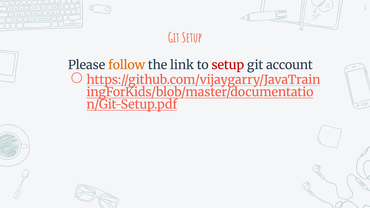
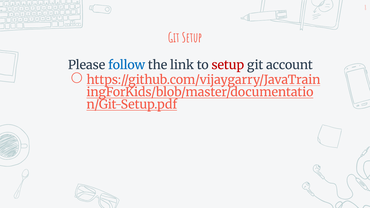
follow colour: orange -> blue
